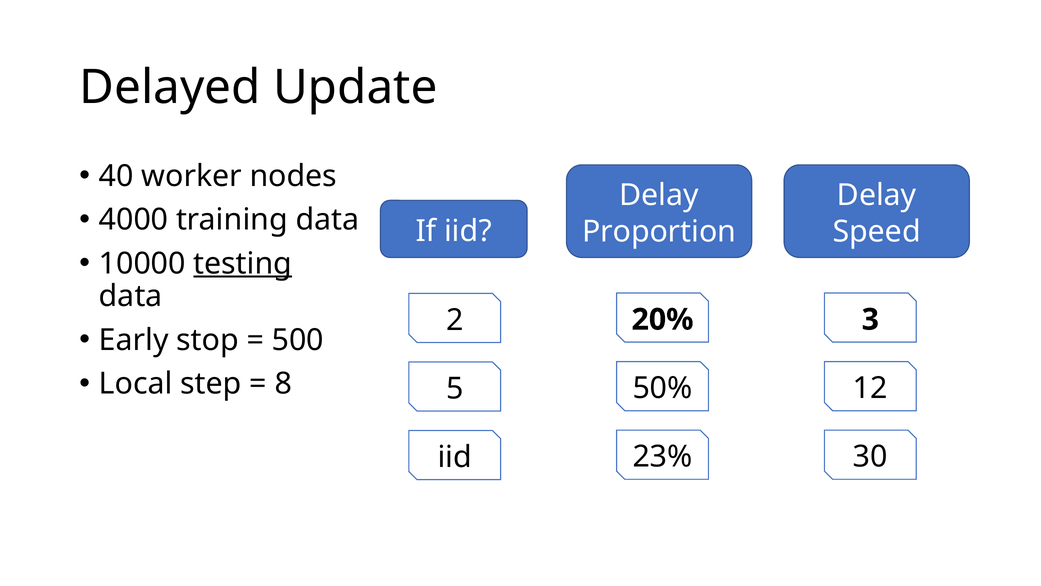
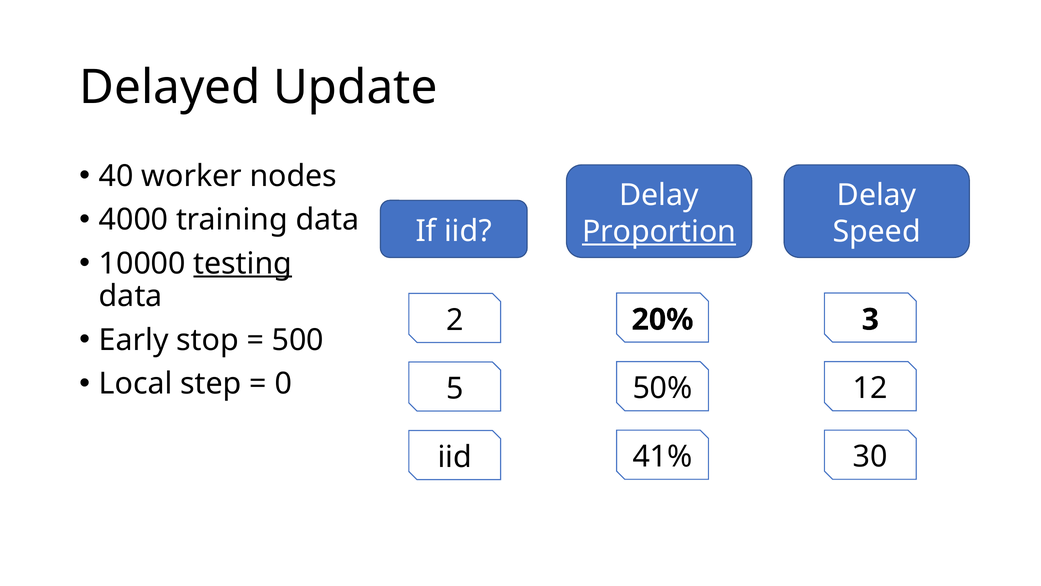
Proportion underline: none -> present
8: 8 -> 0
23%: 23% -> 41%
